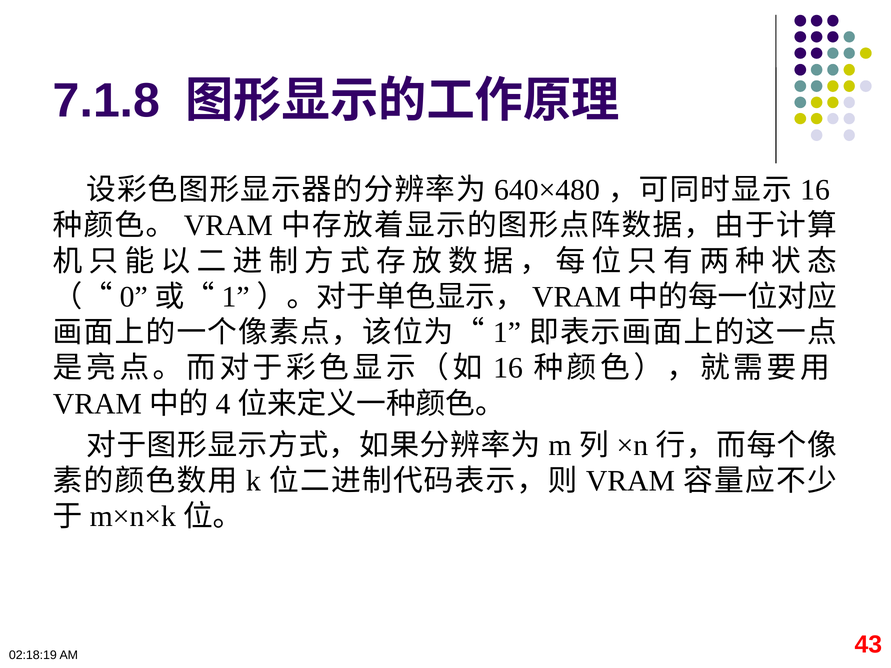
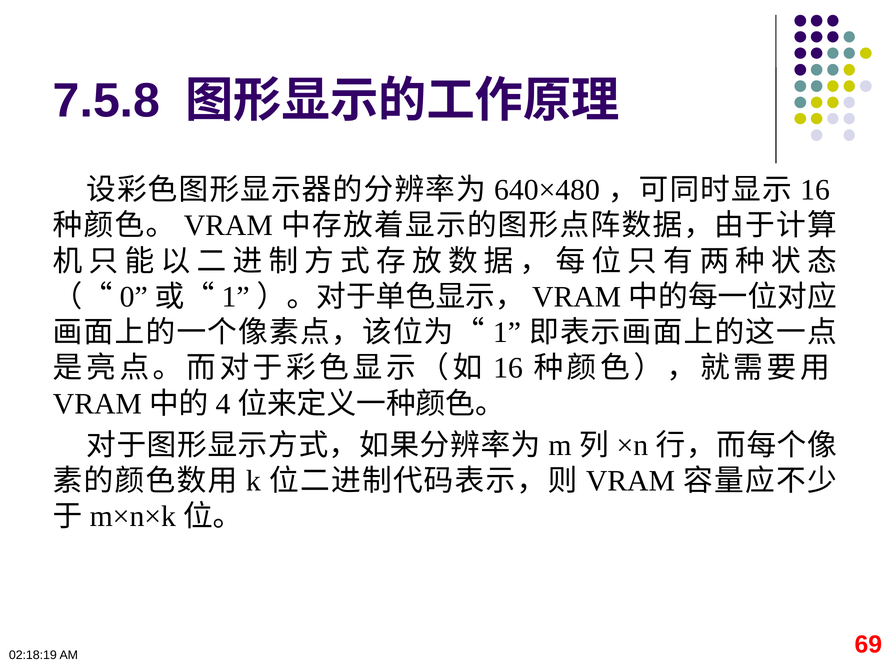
7.1.8: 7.1.8 -> 7.5.8
43: 43 -> 69
